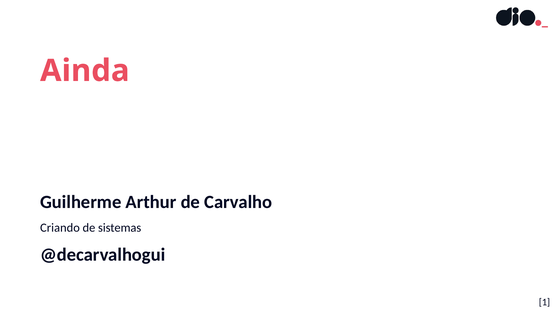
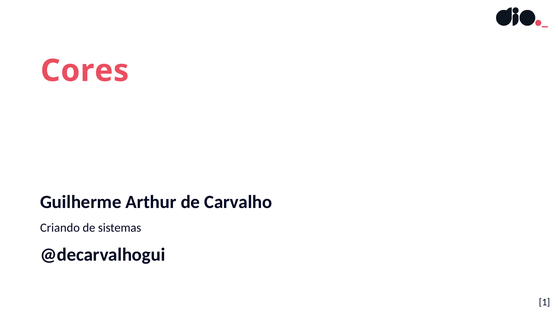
Ainda: Ainda -> Cores
